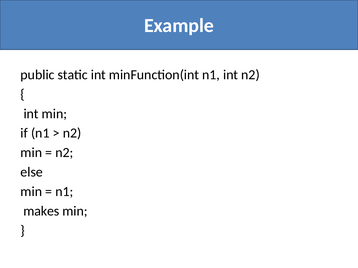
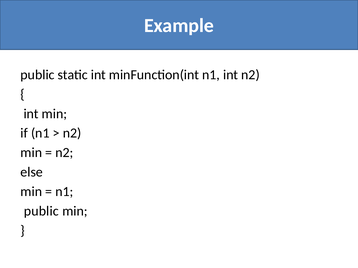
makes at (41, 211): makes -> public
